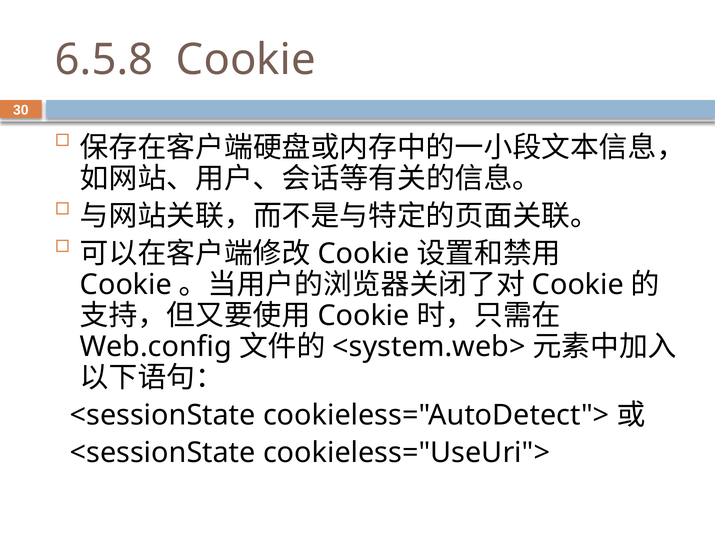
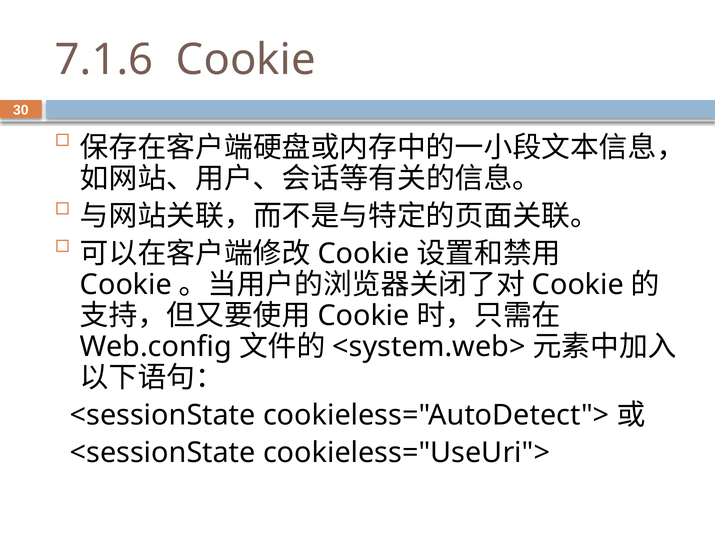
6.5.8: 6.5.8 -> 7.1.6
